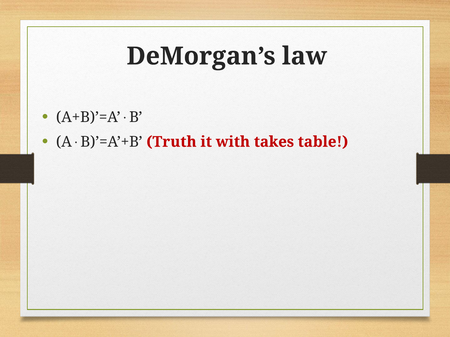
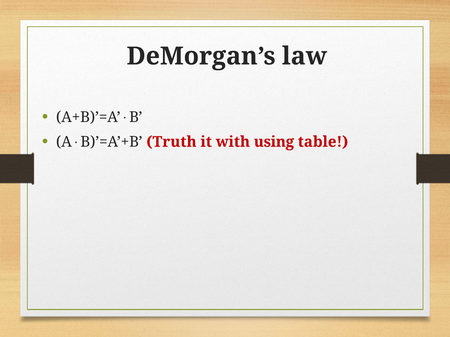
takes: takes -> using
